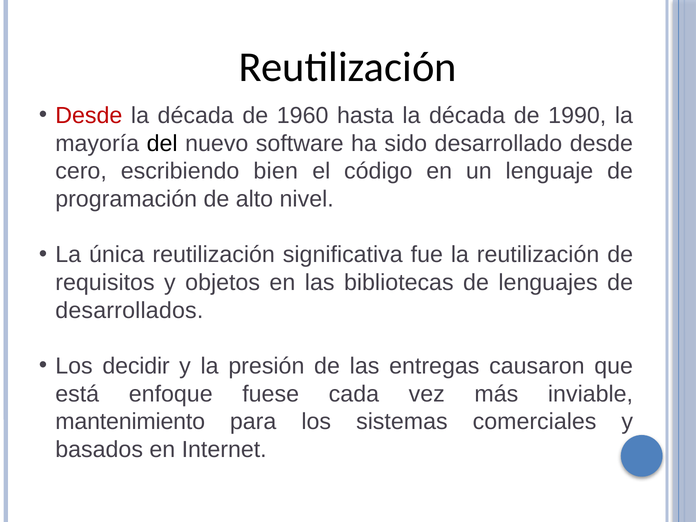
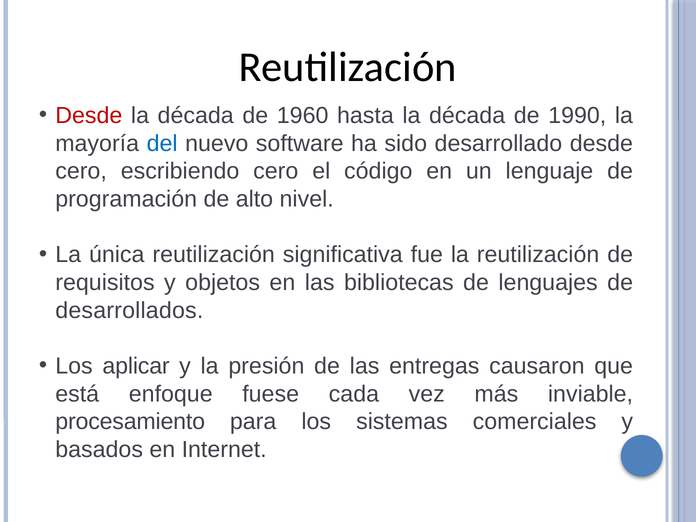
del colour: black -> blue
escribiendo bien: bien -> cero
decidir: decidir -> aplicar
mantenimiento: mantenimiento -> procesamiento
